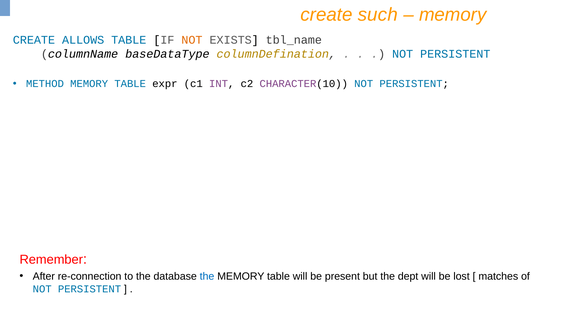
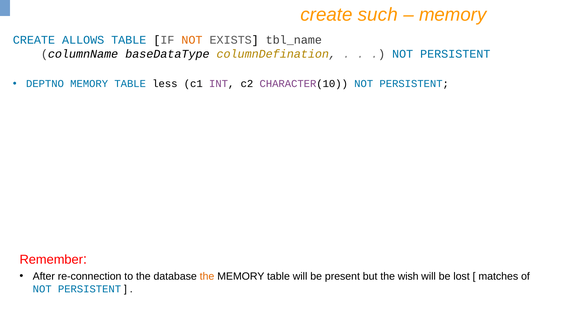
METHOD: METHOD -> DEPTNO
expr: expr -> less
the at (207, 276) colour: blue -> orange
dept: dept -> wish
